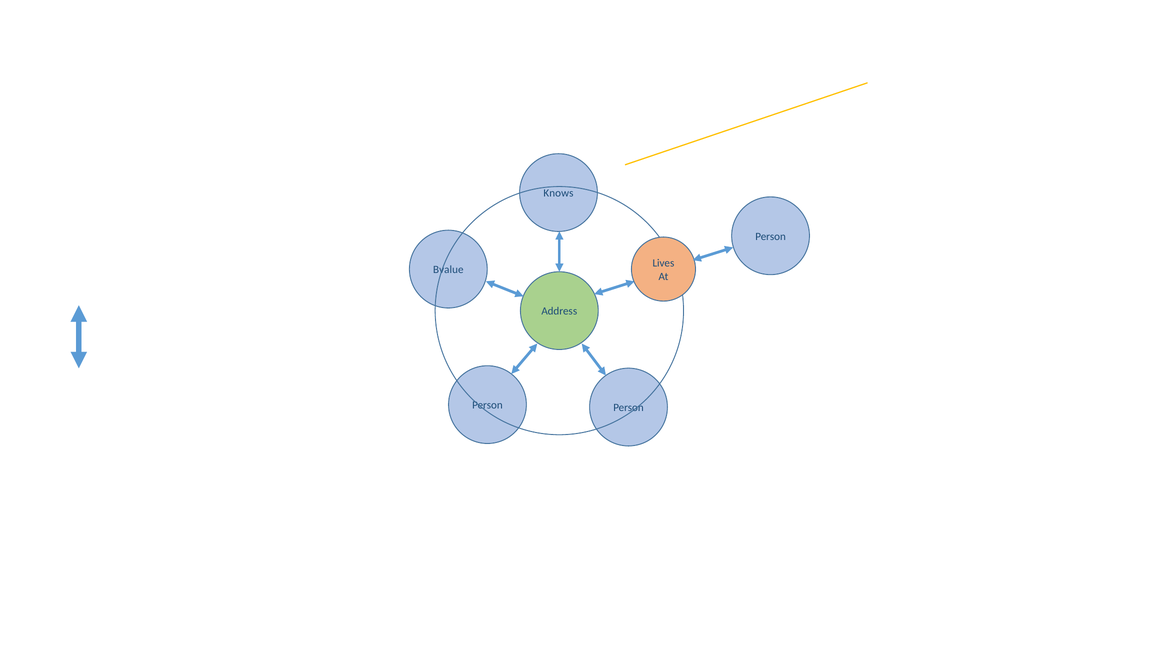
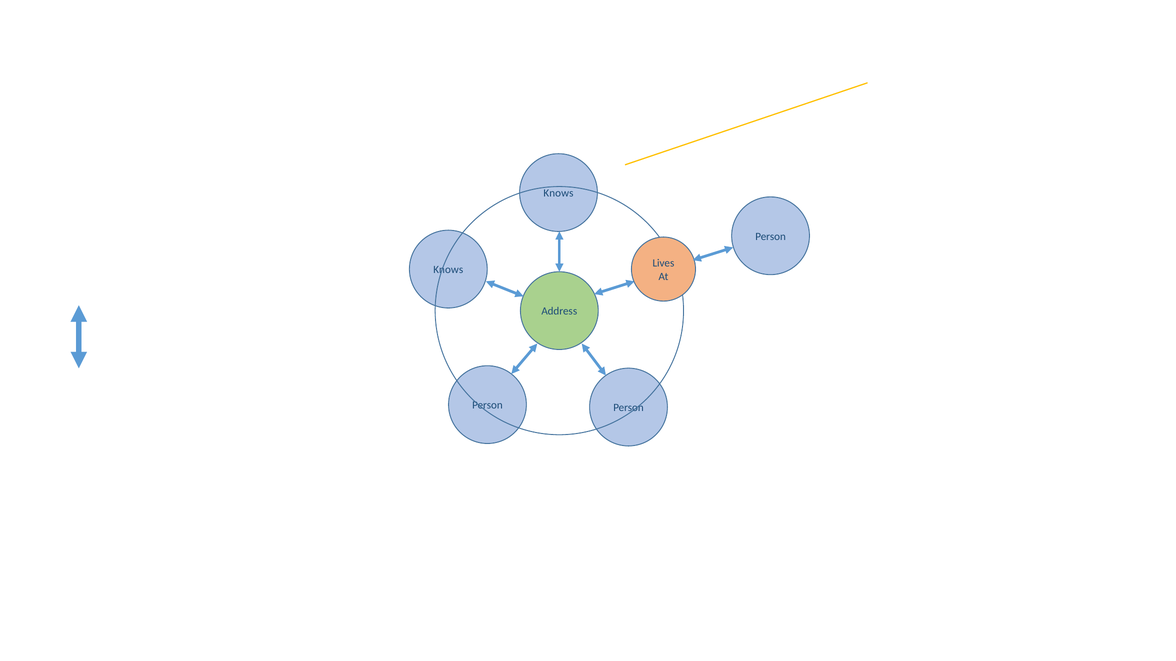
Bvalue at (448, 270): Bvalue -> Knows
